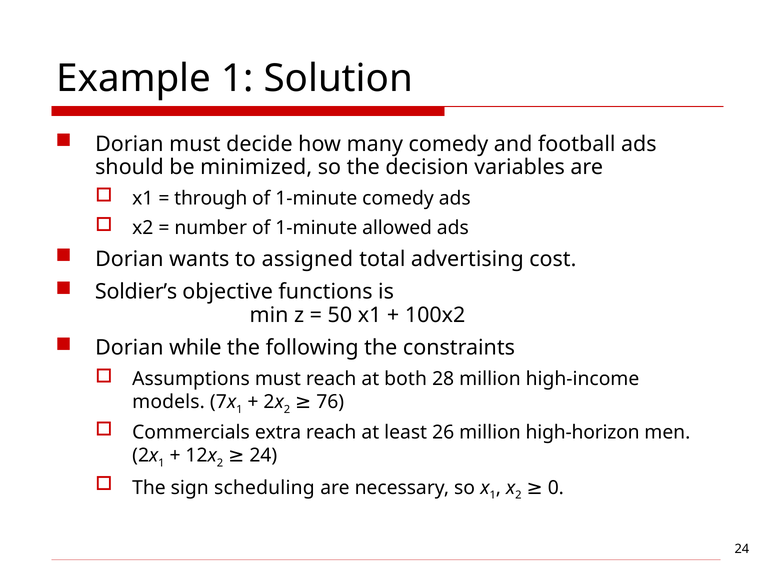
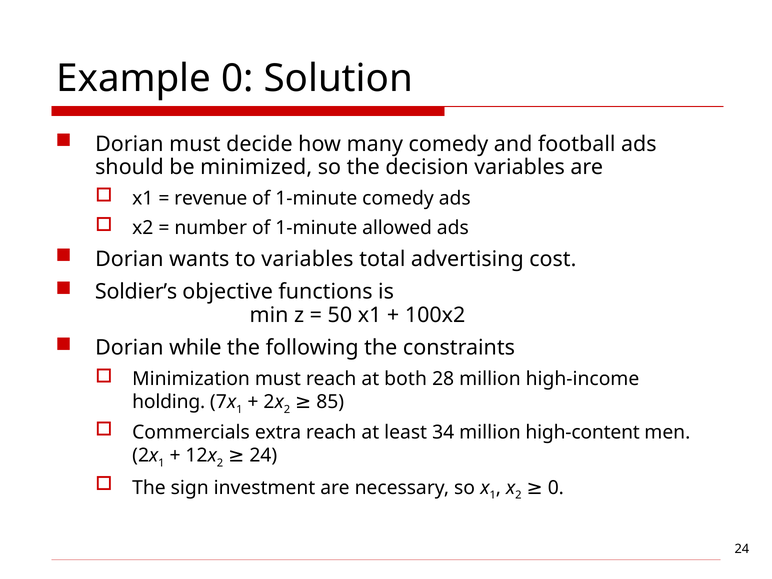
Example 1: 1 -> 0
through: through -> revenue
to assigned: assigned -> variables
Assumptions: Assumptions -> Minimization
models: models -> holding
76: 76 -> 85
26: 26 -> 34
high-horizon: high-horizon -> high-content
scheduling: scheduling -> investment
